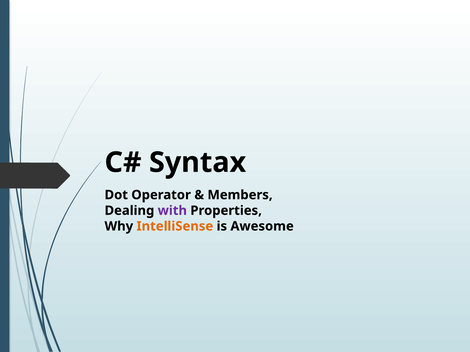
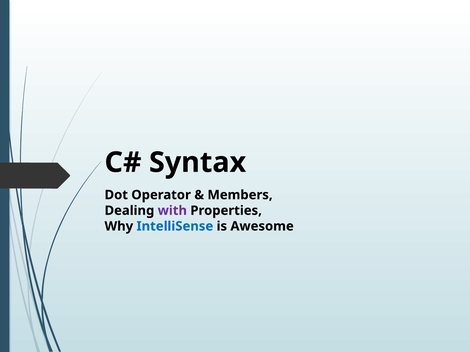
IntelliSense colour: orange -> blue
